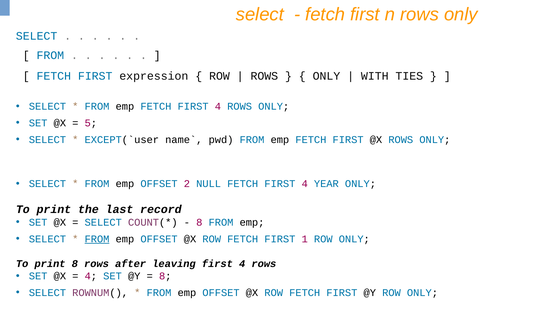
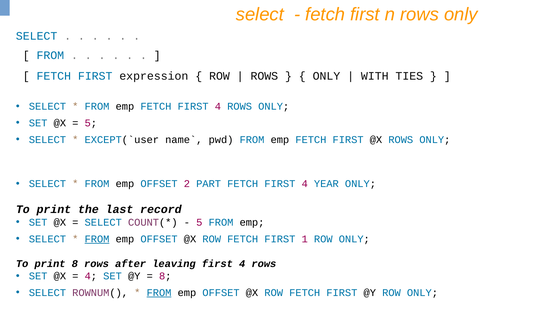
NULL: NULL -> PART
8 at (199, 222): 8 -> 5
FROM at (159, 293) underline: none -> present
